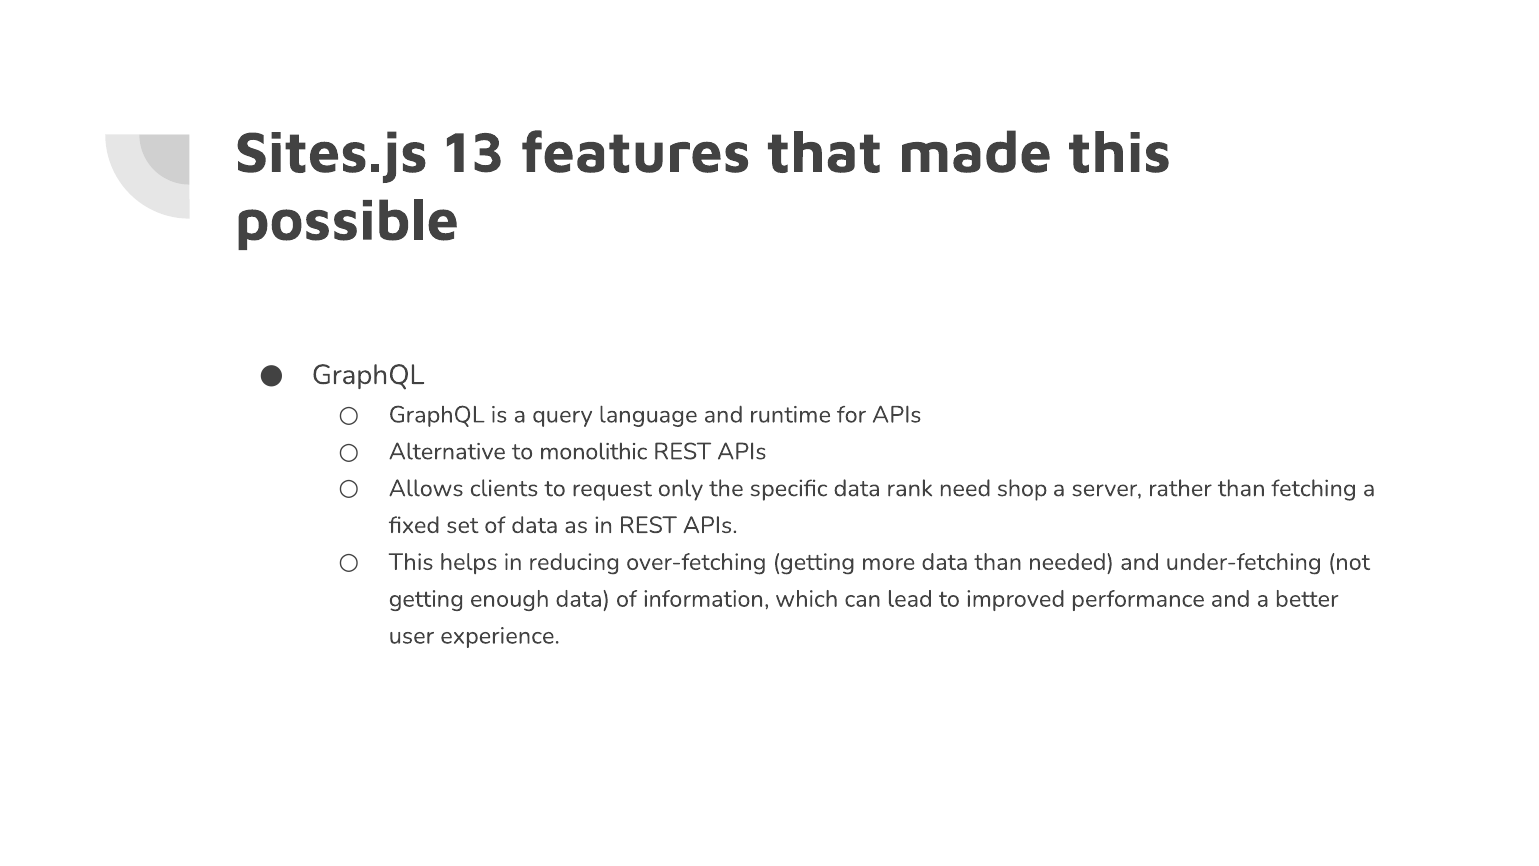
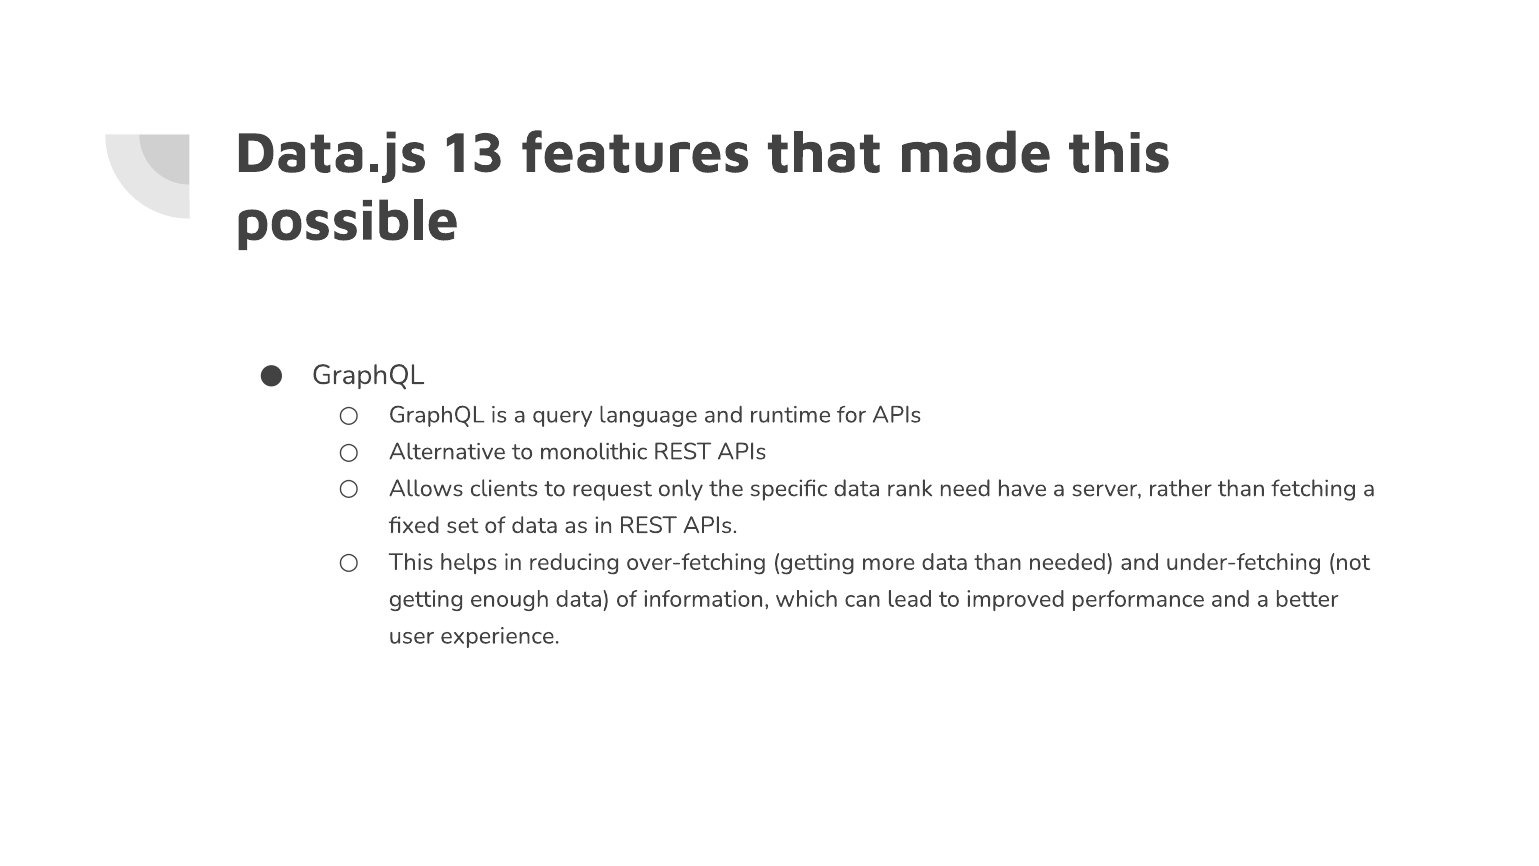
Sites.js: Sites.js -> Data.js
shop: shop -> have
